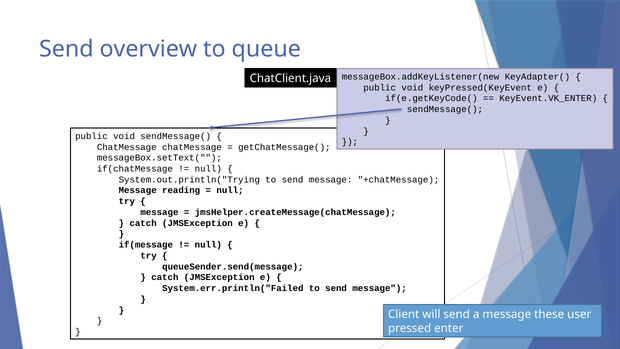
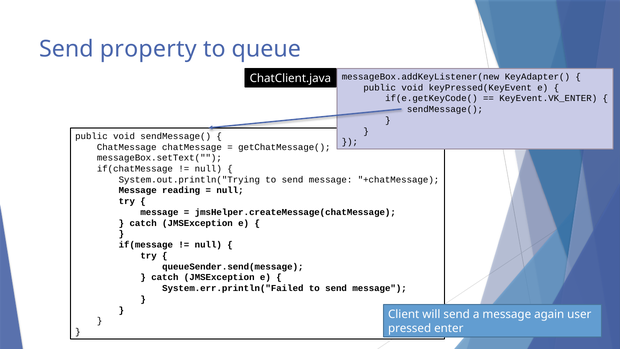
overview: overview -> property
these: these -> again
